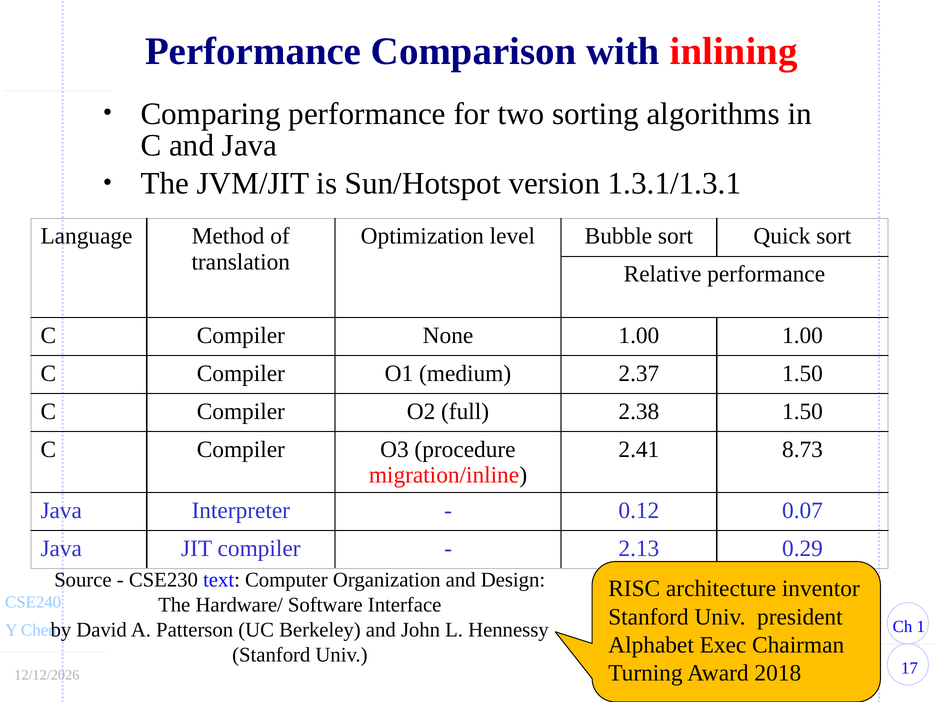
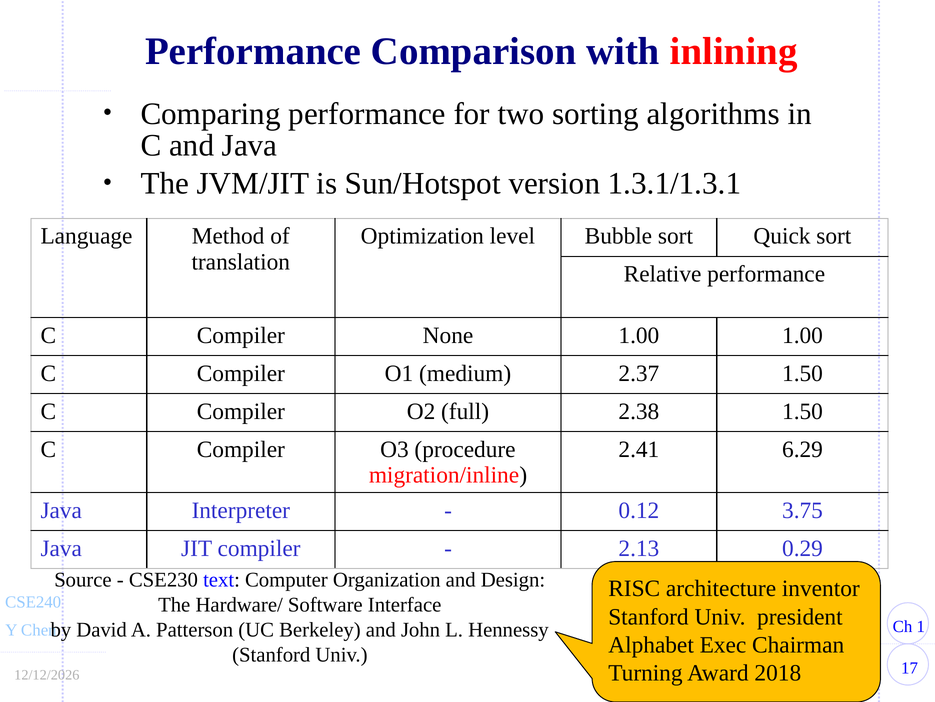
8.73: 8.73 -> 6.29
0.07: 0.07 -> 3.75
